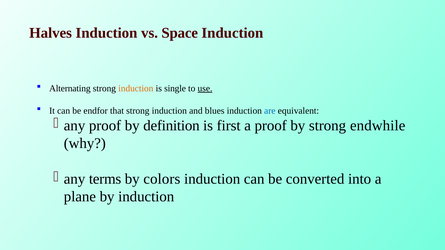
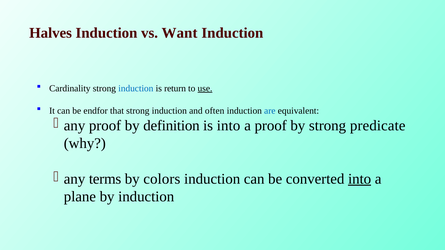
Space: Space -> Want
Alternating: Alternating -> Cardinality
induction at (136, 89) colour: orange -> blue
single: single -> return
blues: blues -> often
is first: first -> into
endwhile: endwhile -> predicate
into at (360, 179) underline: none -> present
